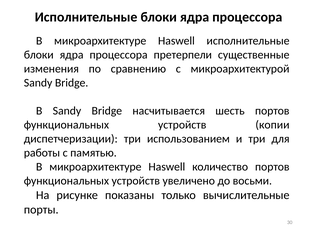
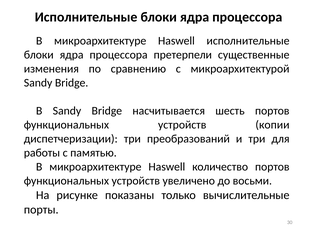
использованием: использованием -> преобразований
